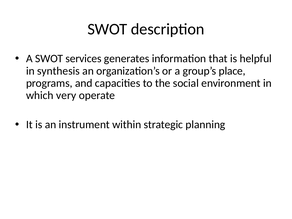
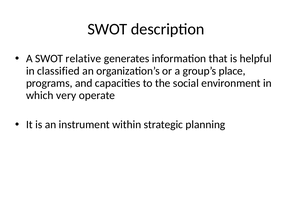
services: services -> relative
synthesis: synthesis -> classified
